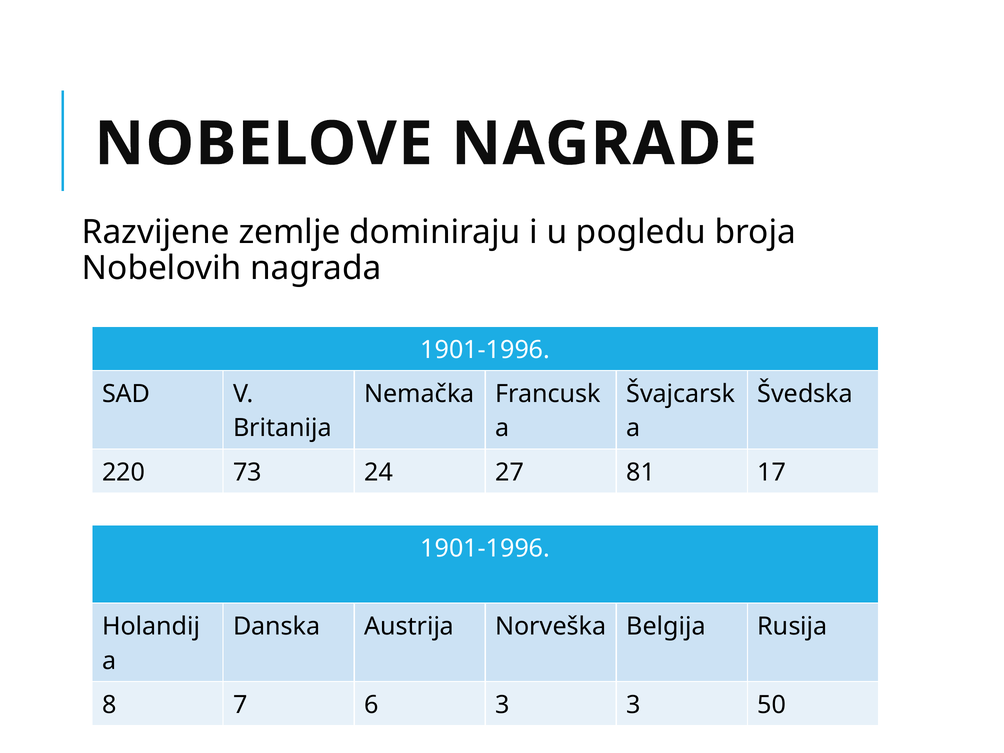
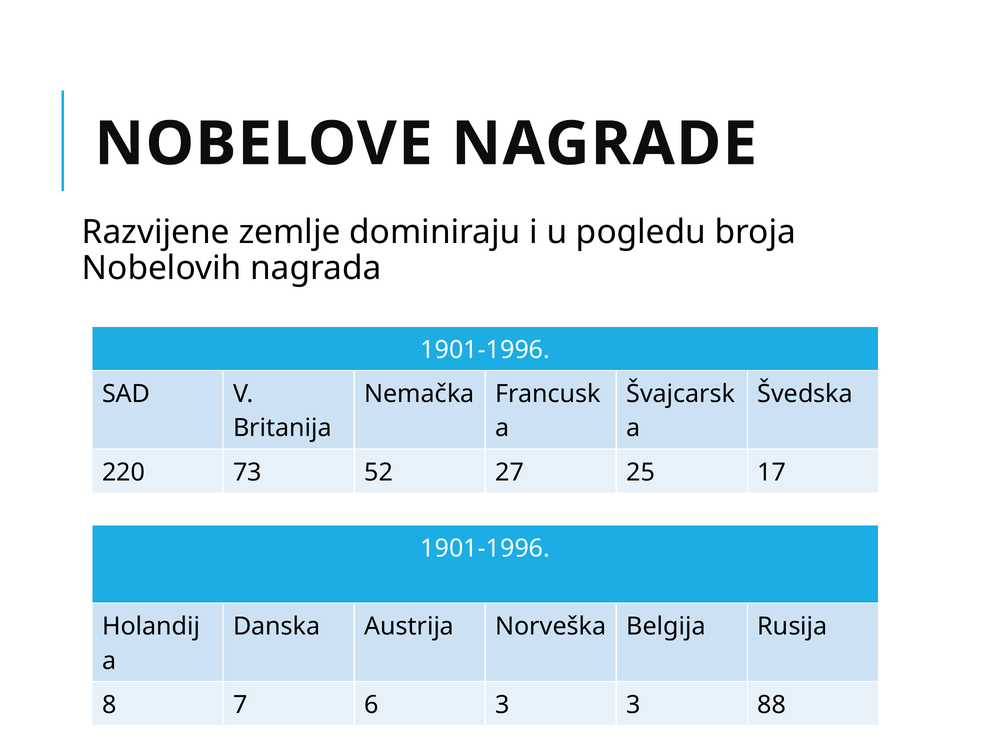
24: 24 -> 52
81: 81 -> 25
50: 50 -> 88
